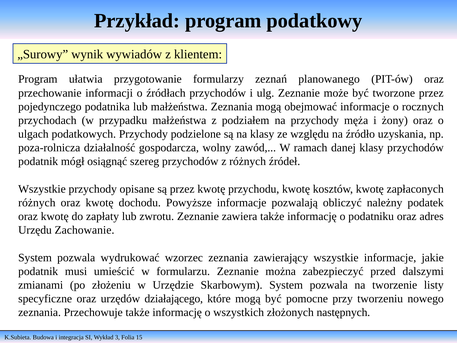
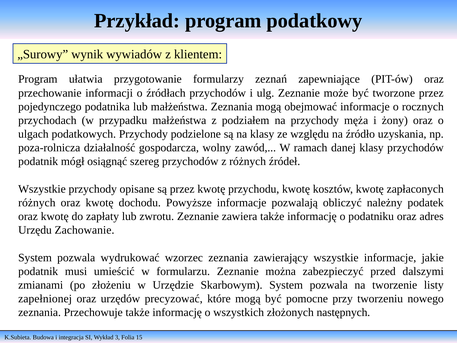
planowanego: planowanego -> zapewniające
specyficzne: specyficzne -> zapełnionej
działającego: działającego -> precyzować
